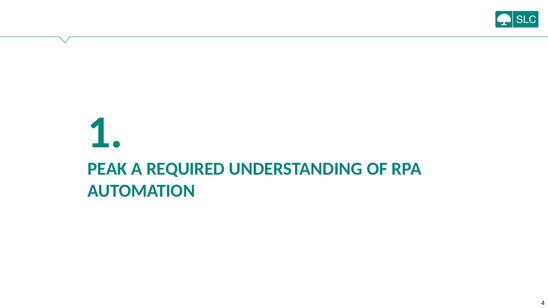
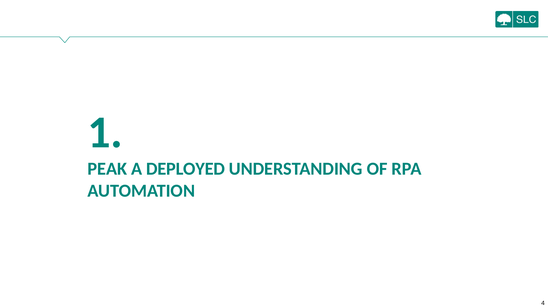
REQUIRED: REQUIRED -> DEPLOYED
